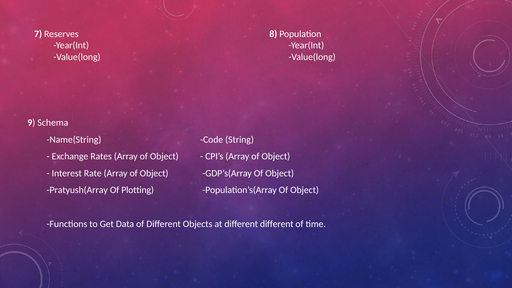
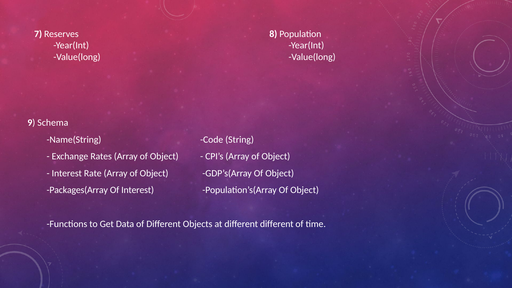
Pratyush(Array: Pratyush(Array -> Packages(Array
Of Plotting: Plotting -> Interest
